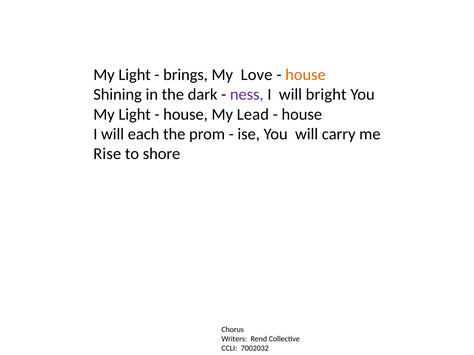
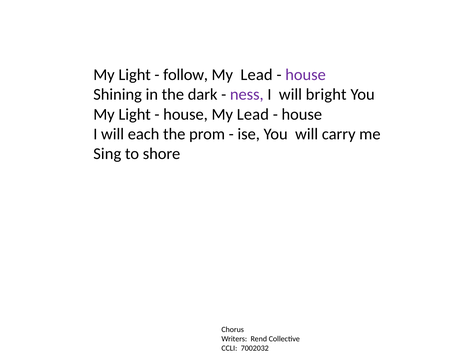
brings: brings -> follow
Love at (257, 75): Love -> Lead
house at (306, 75) colour: orange -> purple
Rise: Rise -> Sing
